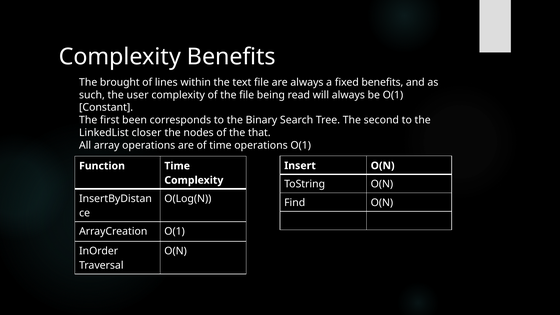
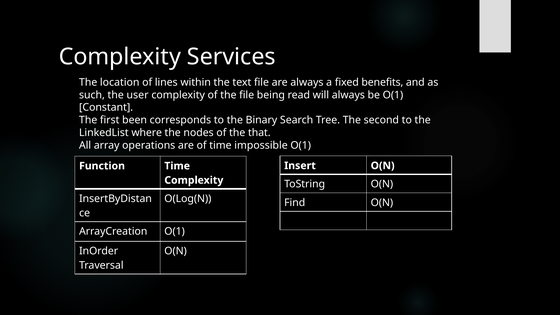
Complexity Benefits: Benefits -> Services
brought: brought -> location
closer: closer -> where
time operations: operations -> impossible
